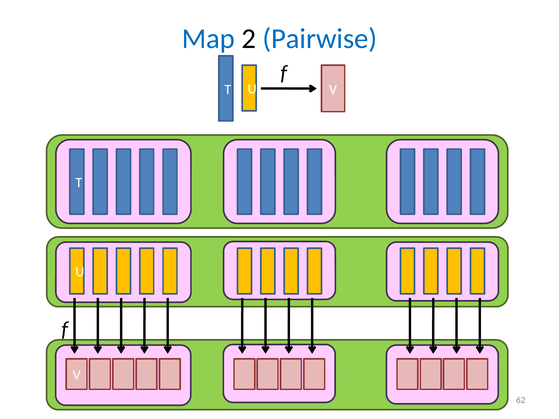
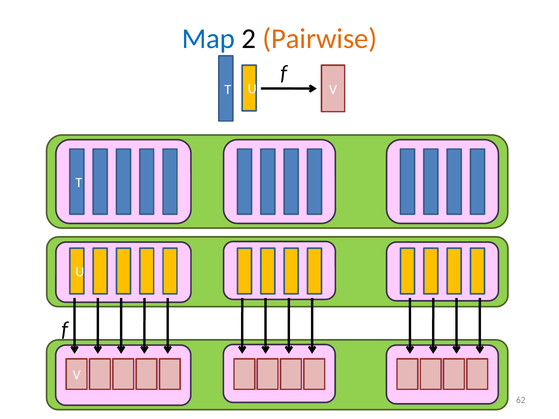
Pairwise colour: blue -> orange
